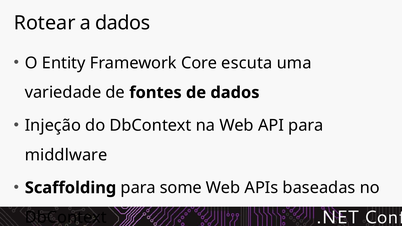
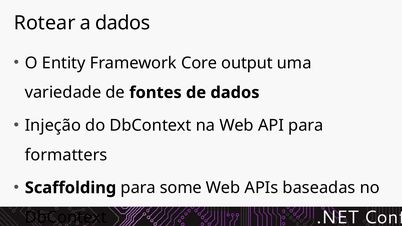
escuta: escuta -> output
middlware: middlware -> formatters
